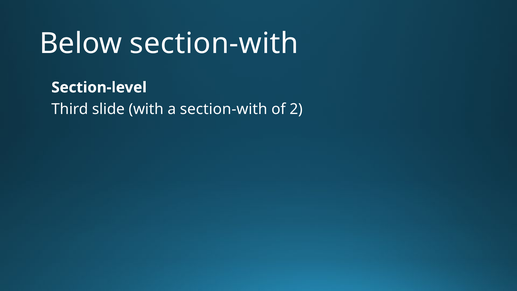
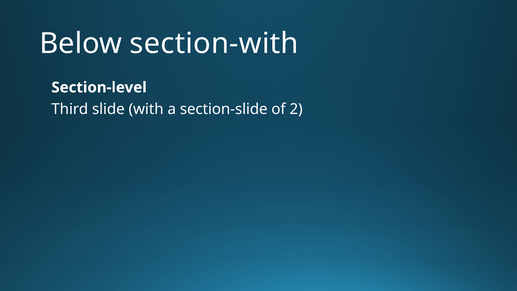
a section-with: section-with -> section-slide
